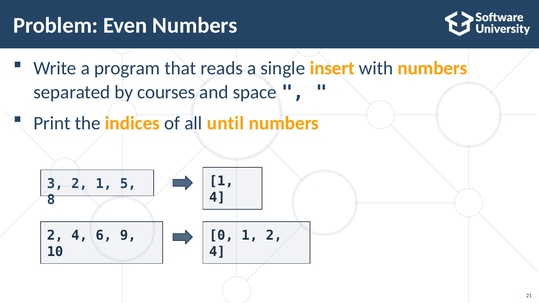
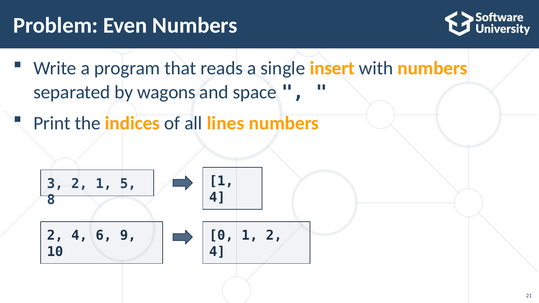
courses: courses -> wagons
until: until -> lines
